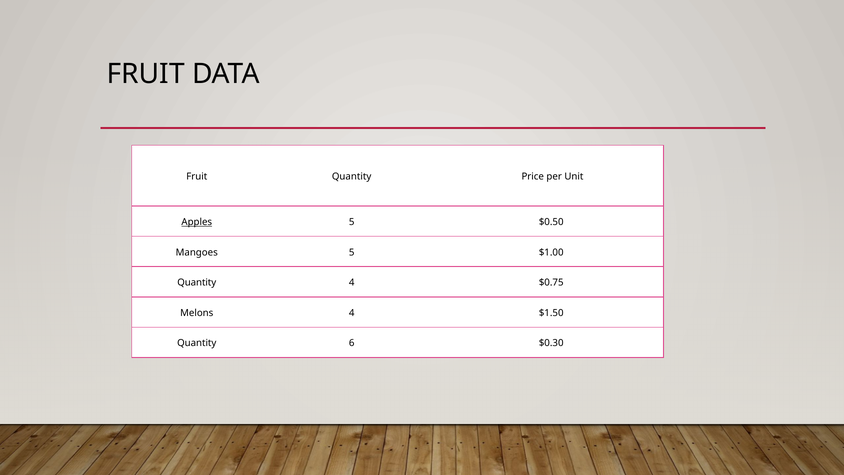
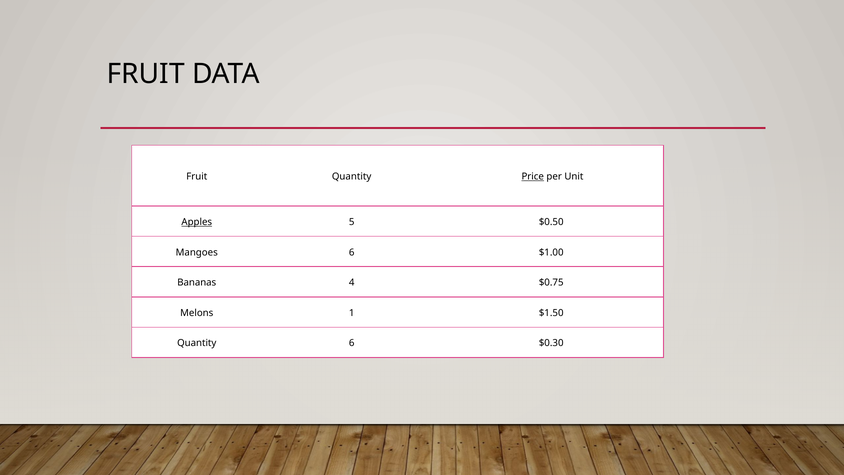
Price underline: none -> present
Mangoes 5: 5 -> 6
Quantity at (197, 282): Quantity -> Bananas
Melons 4: 4 -> 1
